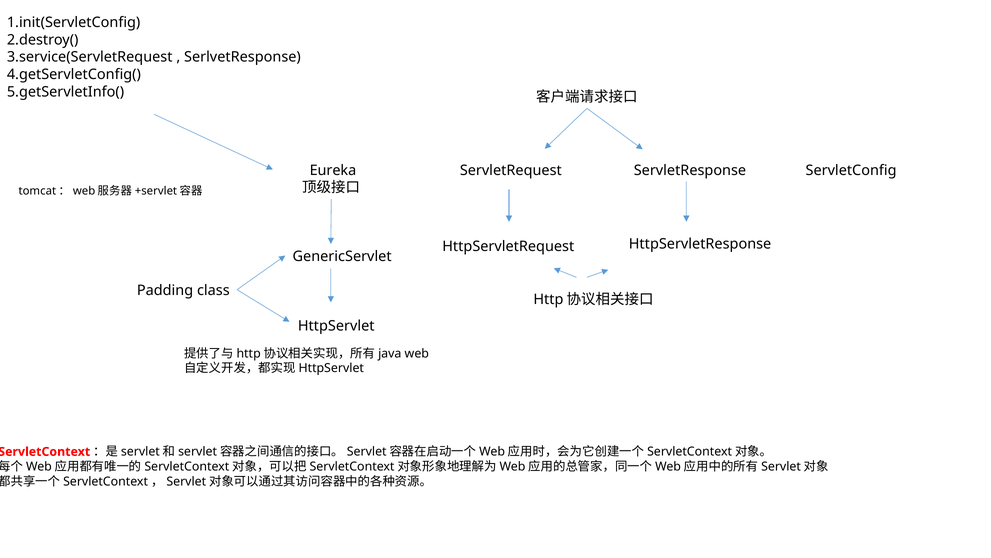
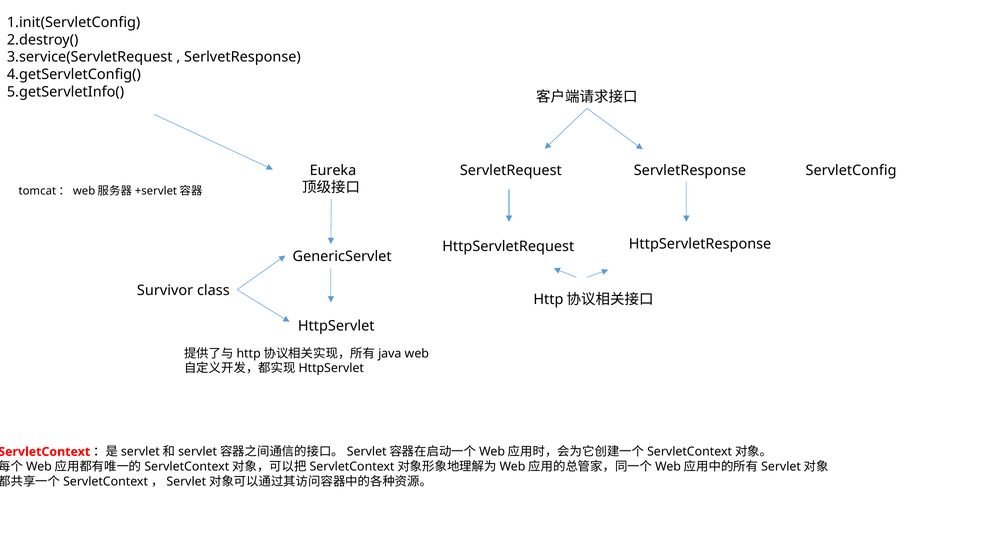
Padding: Padding -> Survivor
